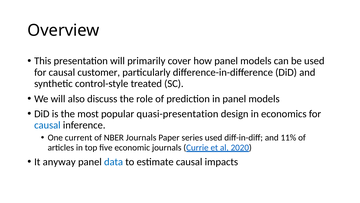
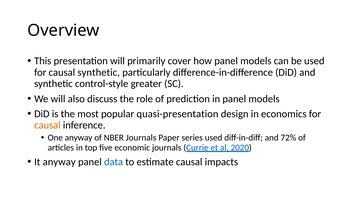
causal customer: customer -> synthetic
treated: treated -> greater
causal at (47, 125) colour: blue -> orange
One current: current -> anyway
11%: 11% -> 72%
